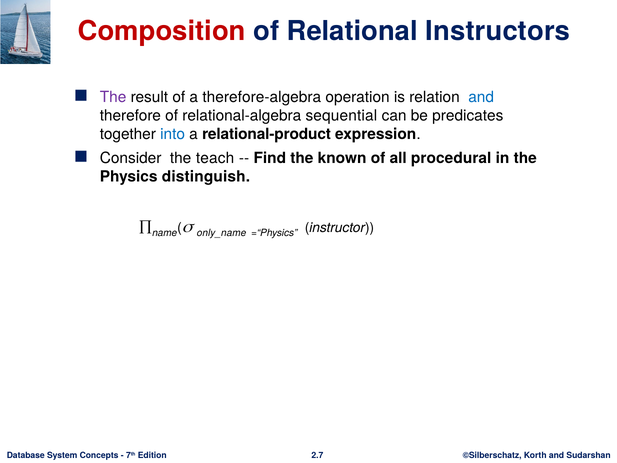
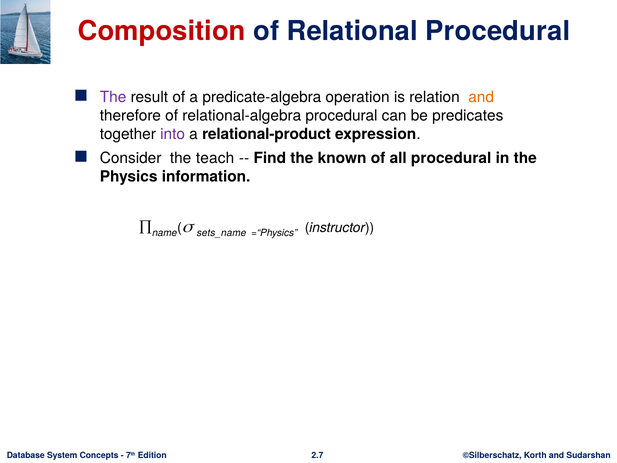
Relational Instructors: Instructors -> Procedural
therefore-algebra: therefore-algebra -> predicate-algebra
and at (481, 97) colour: blue -> orange
relational-algebra sequential: sequential -> procedural
into colour: blue -> purple
distinguish: distinguish -> information
only_name: only_name -> sets_name
